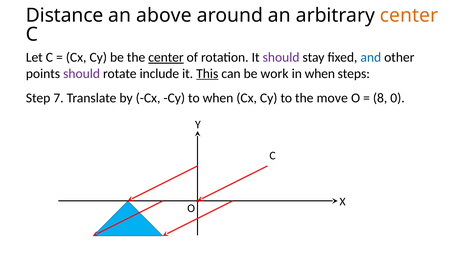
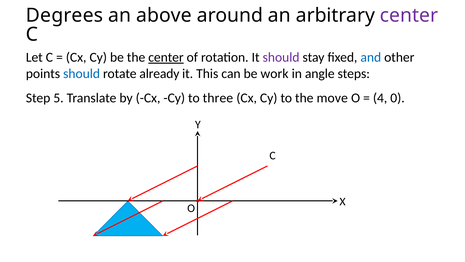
Distance: Distance -> Degrees
center at (409, 15) colour: orange -> purple
should at (82, 73) colour: purple -> blue
include: include -> already
This underline: present -> none
in when: when -> angle
7: 7 -> 5
to when: when -> three
8: 8 -> 4
